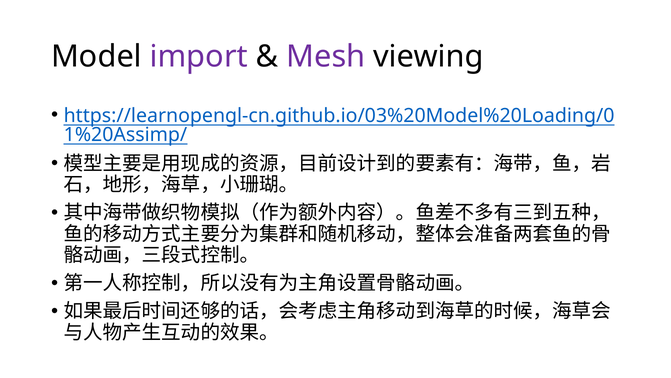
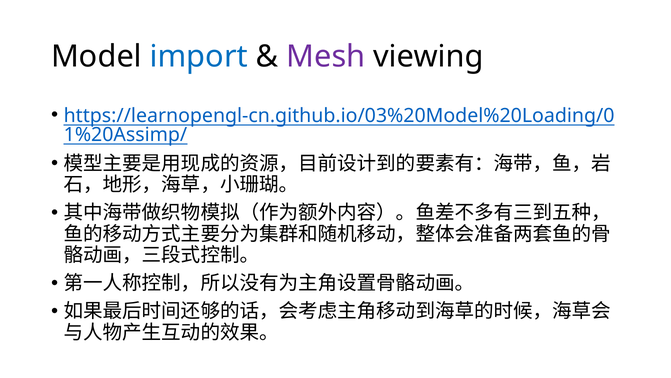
import colour: purple -> blue
